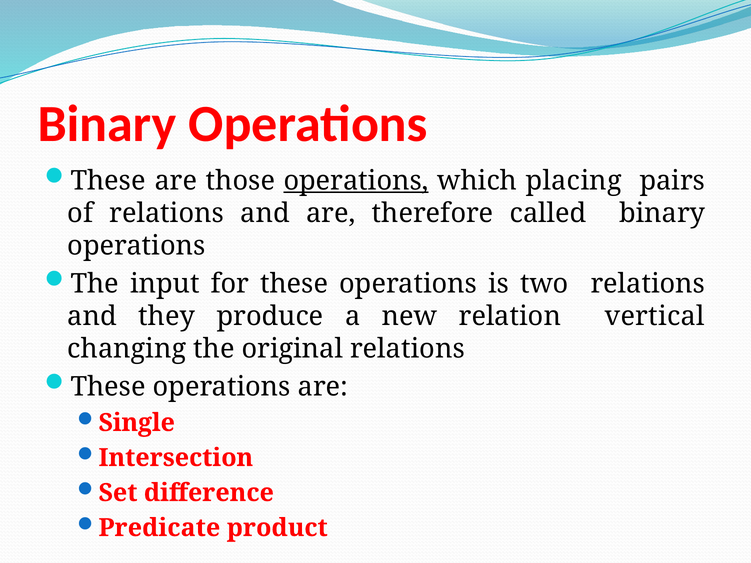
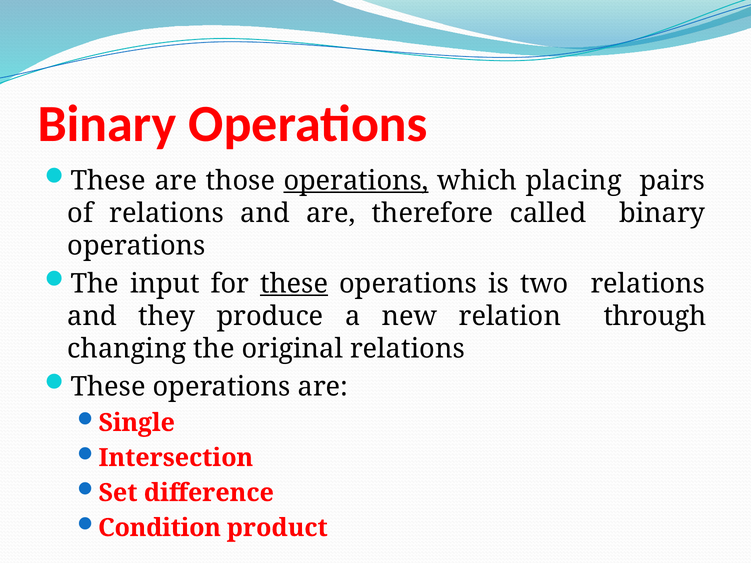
these at (294, 284) underline: none -> present
vertical: vertical -> through
Predicate: Predicate -> Condition
